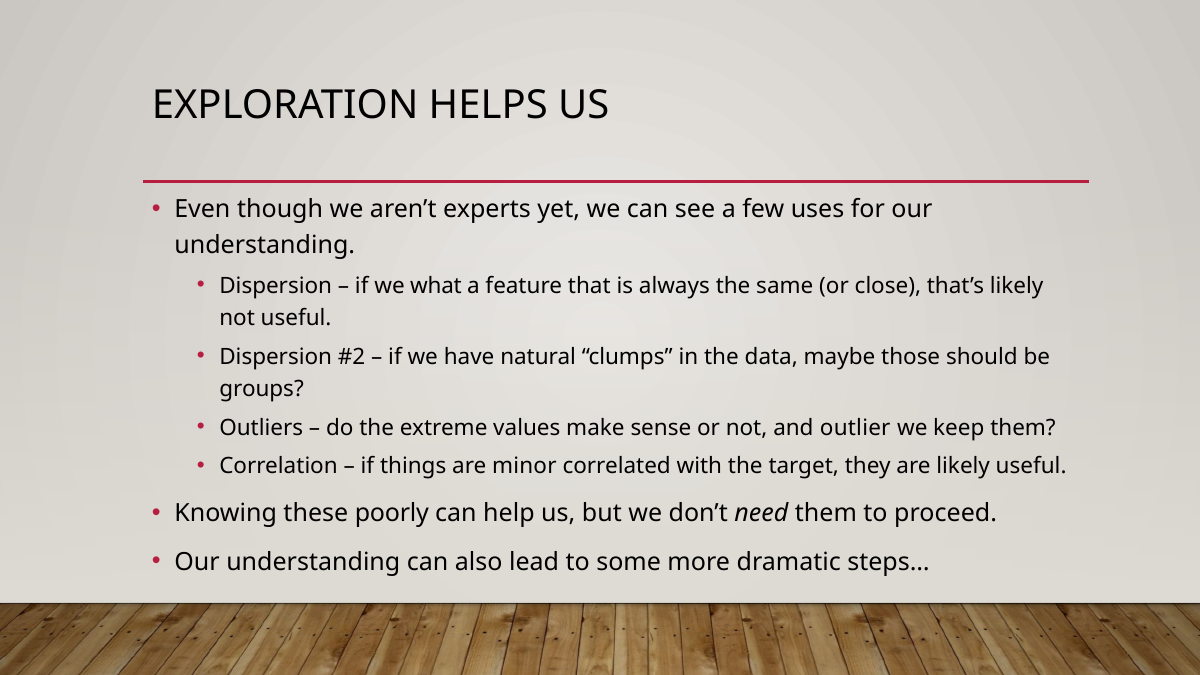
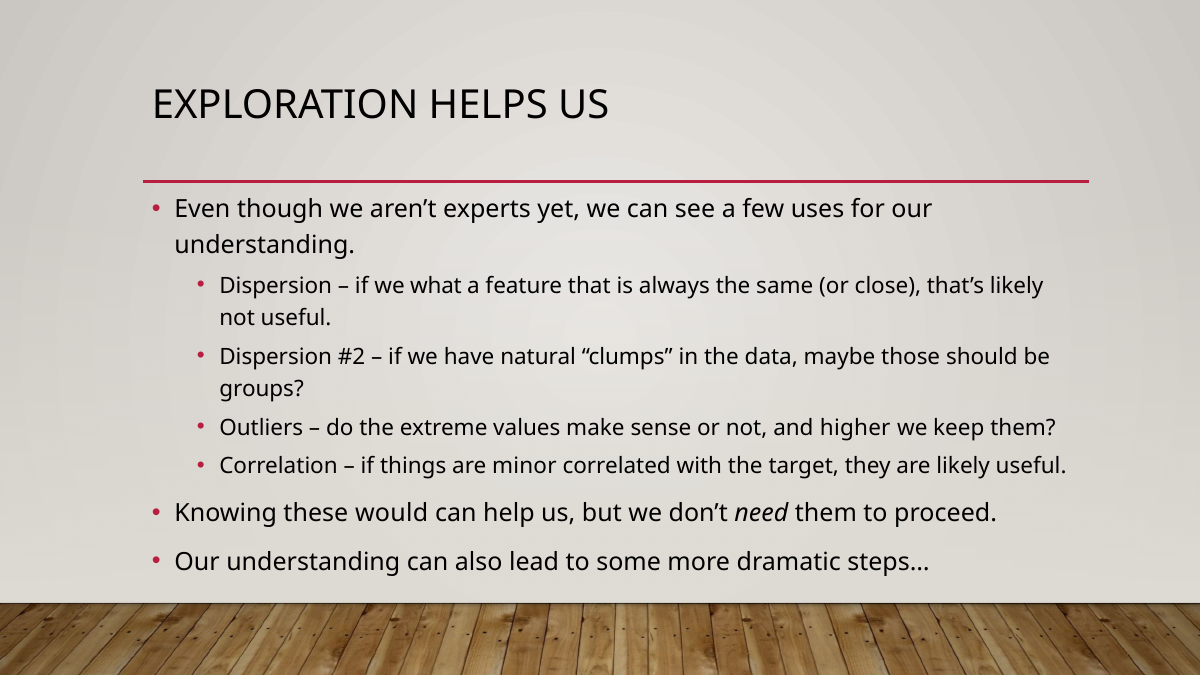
outlier: outlier -> higher
poorly: poorly -> would
